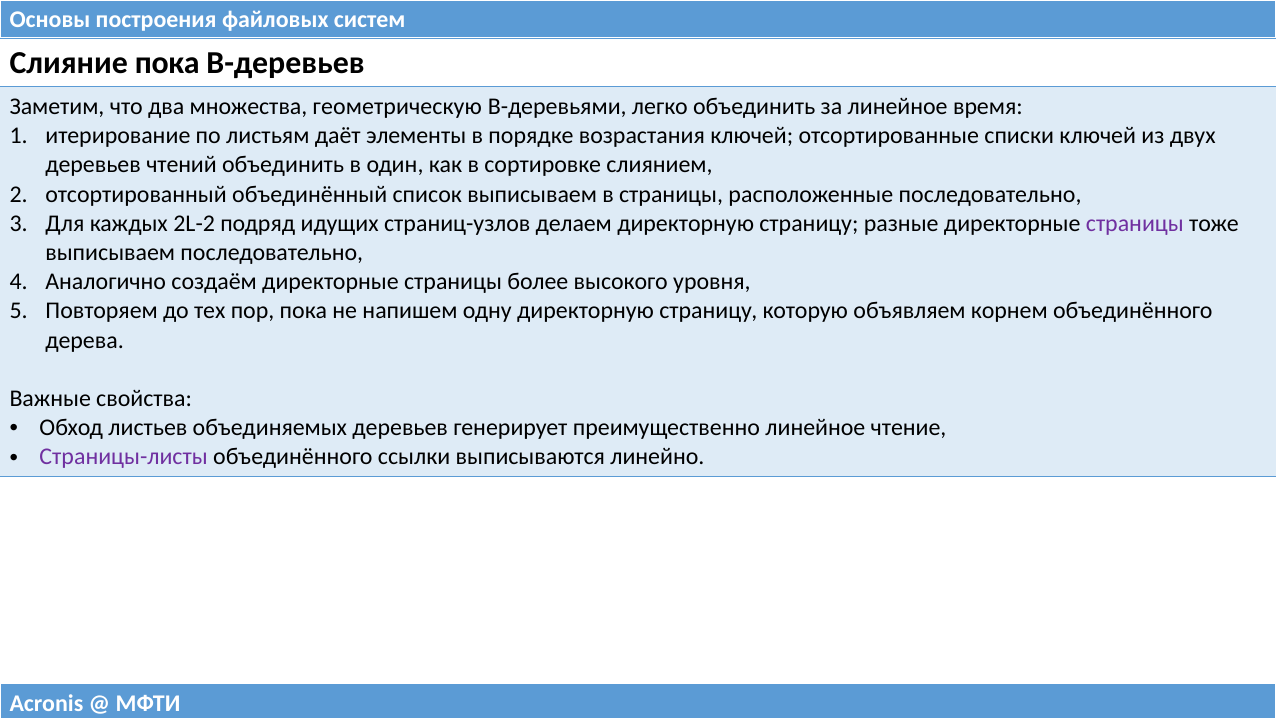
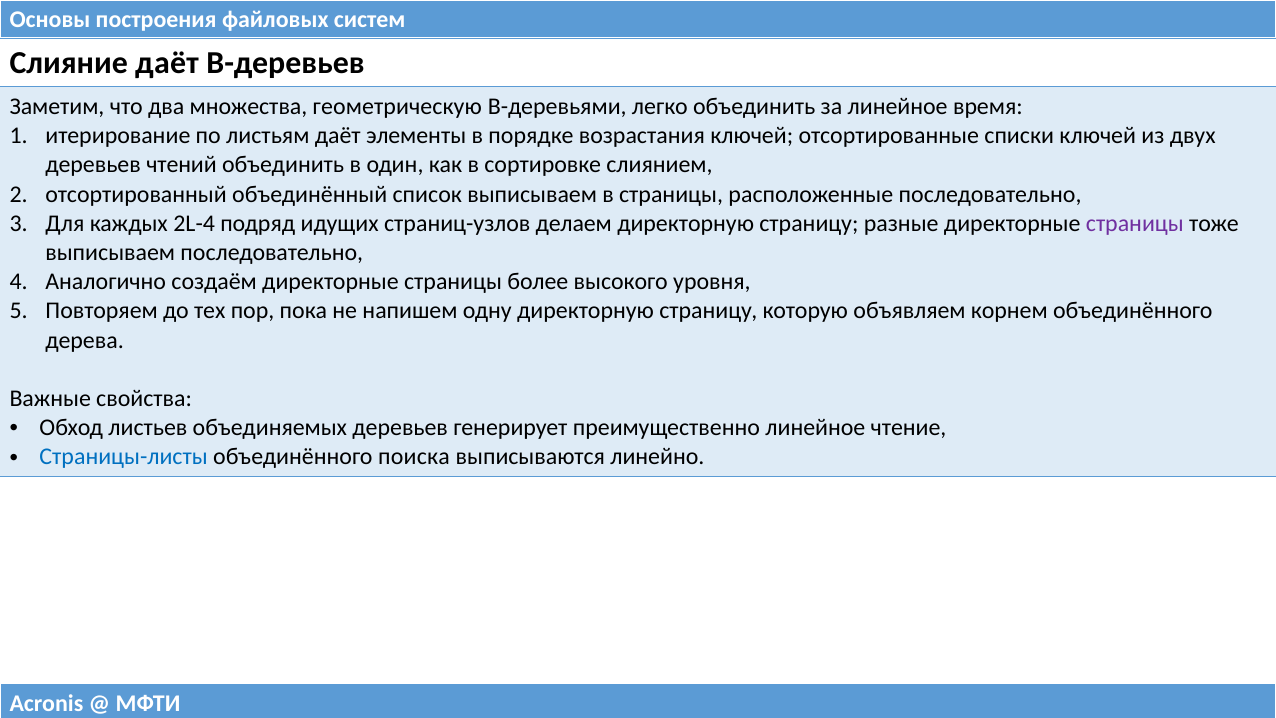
Слияние пока: пока -> даёт
2L-2: 2L-2 -> 2L-4
Страницы-листы colour: purple -> blue
ссылки: ссылки -> поиска
